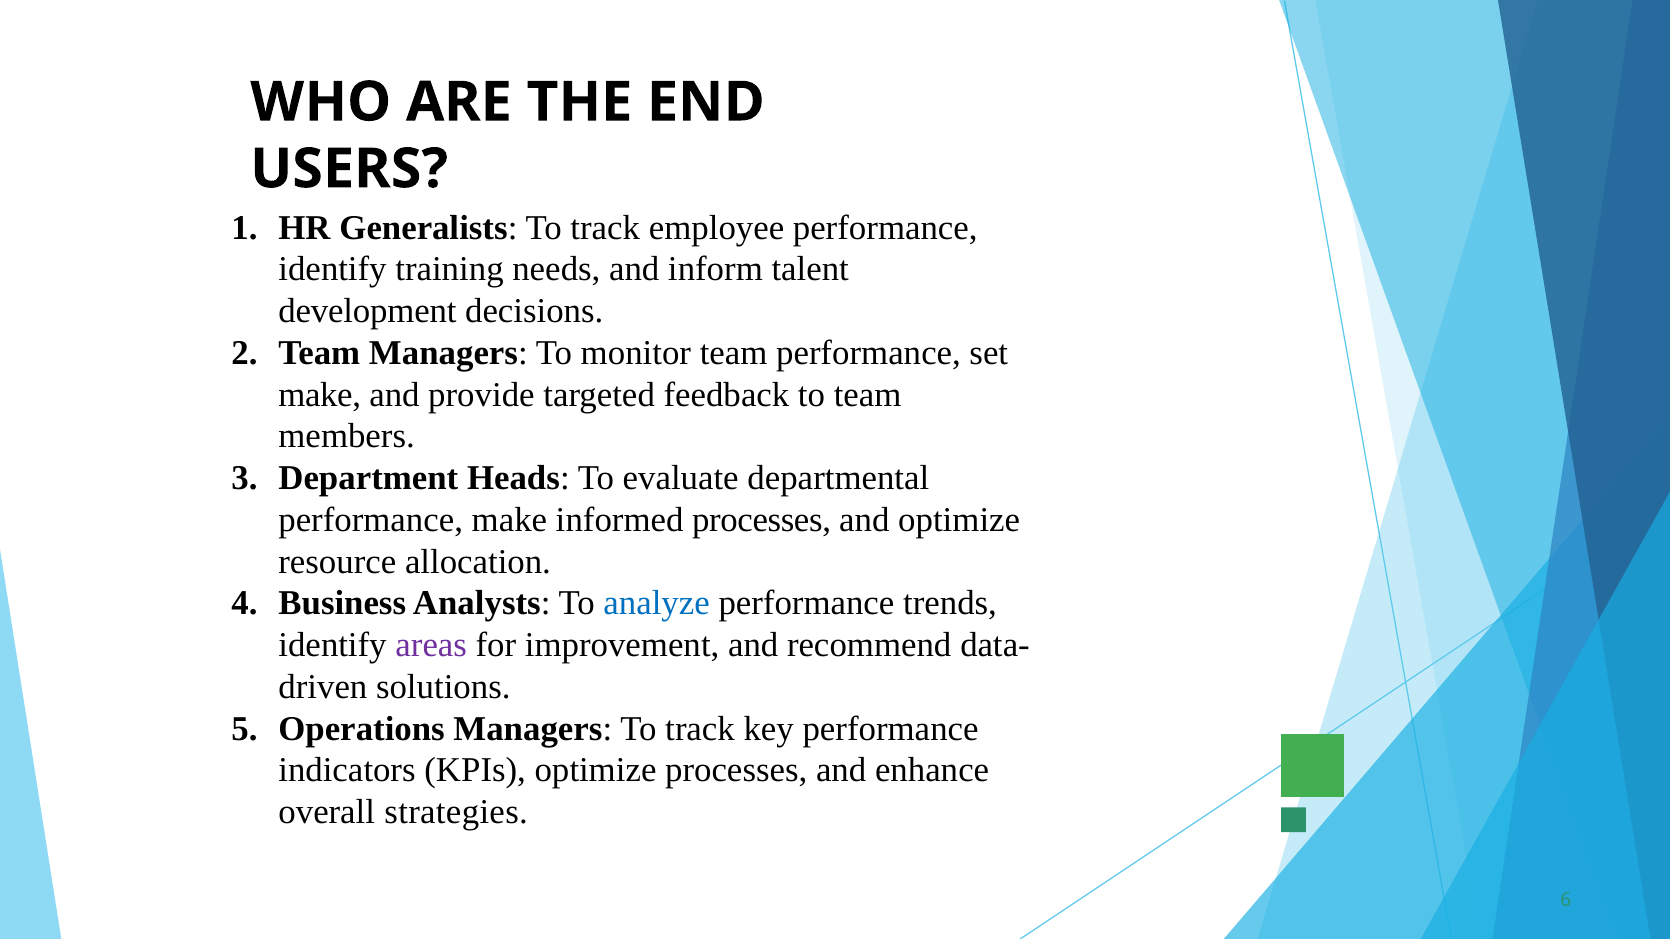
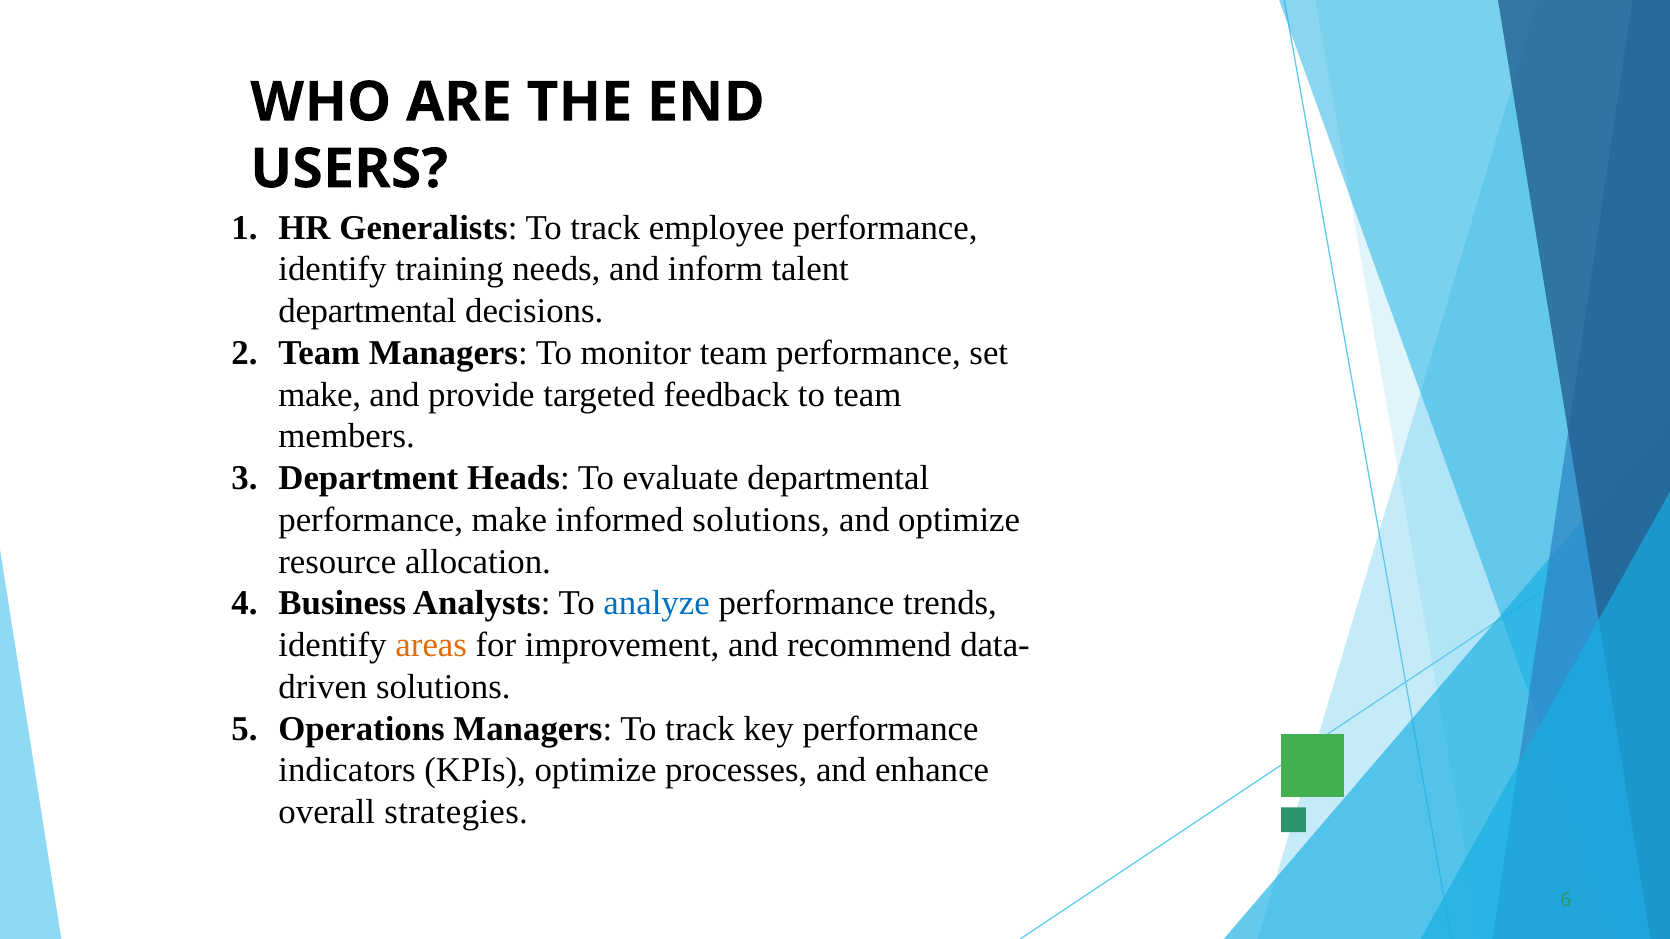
development at (367, 311): development -> departmental
informed processes: processes -> solutions
areas colour: purple -> orange
